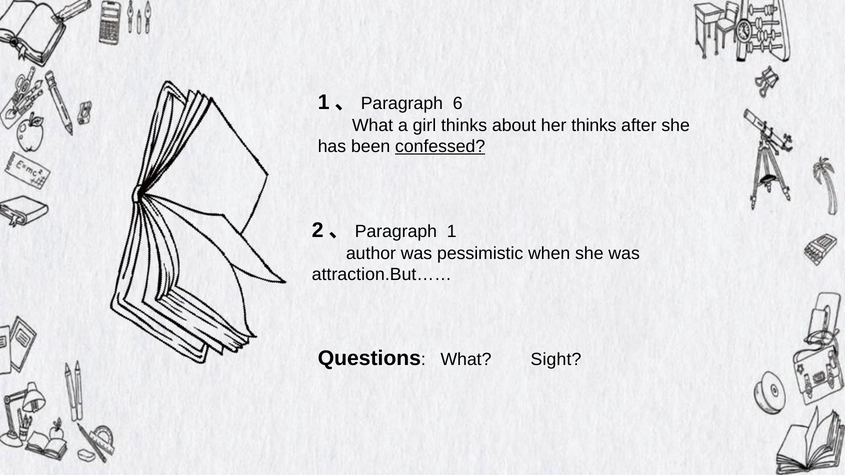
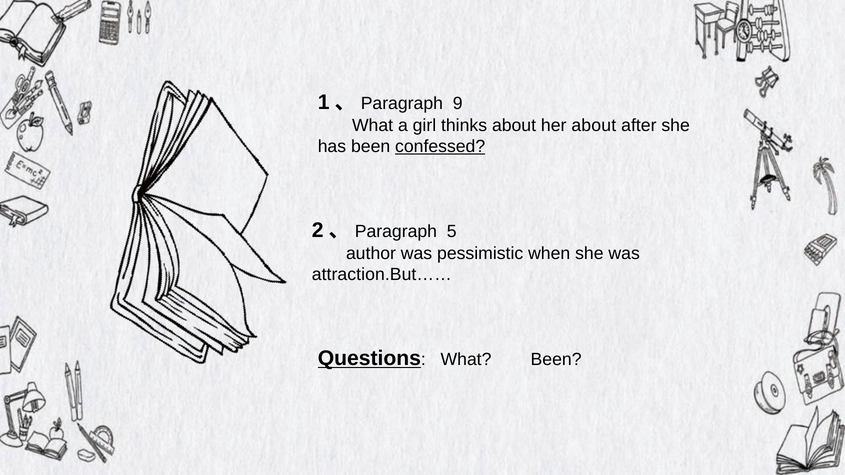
6: 6 -> 9
her thinks: thinks -> about
1: 1 -> 5
Questions underline: none -> present
What Sight: Sight -> Been
